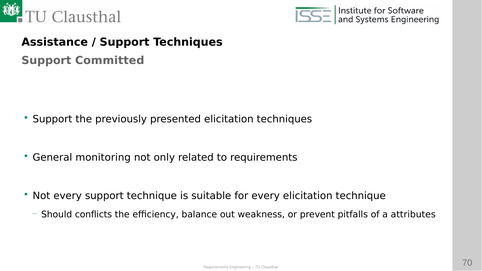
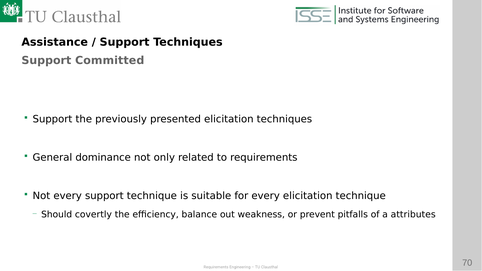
monitoring: monitoring -> dominance
conflicts: conflicts -> covertly
